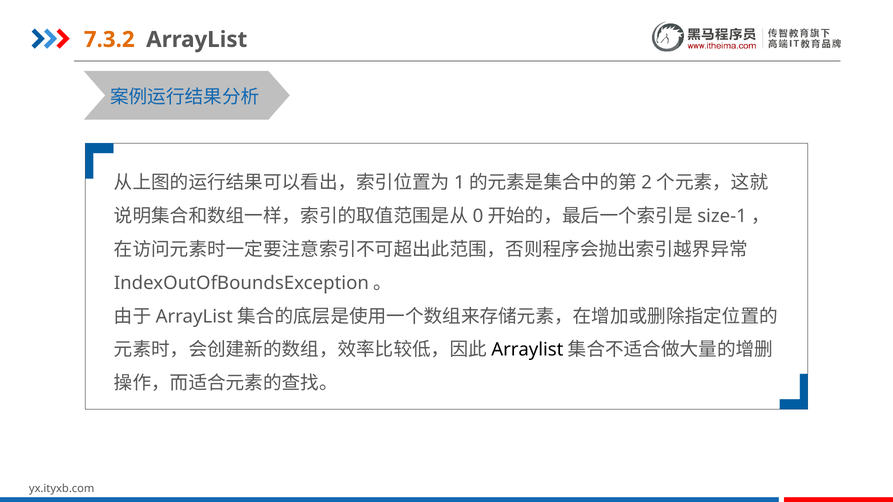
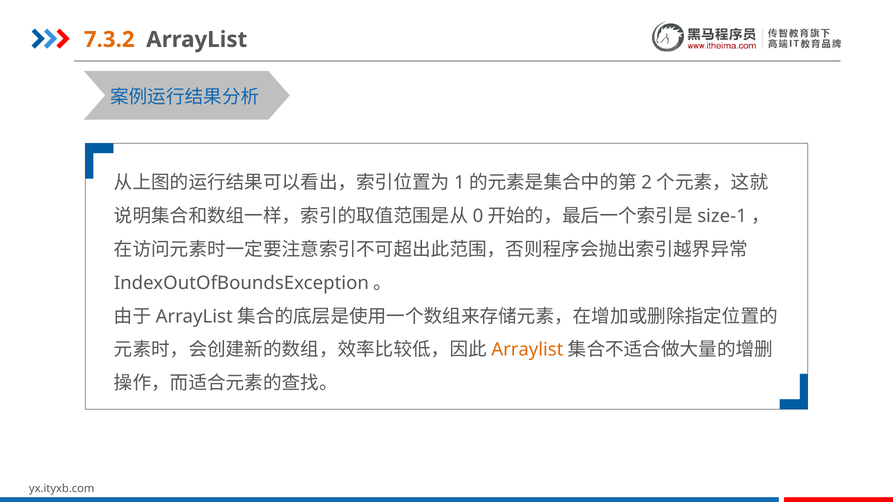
Arraylist at (527, 350) colour: black -> orange
